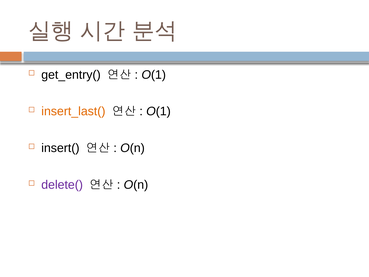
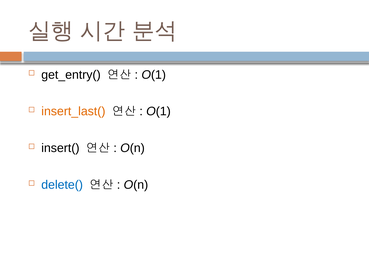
delete( colour: purple -> blue
